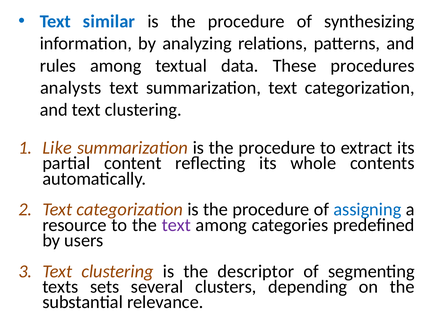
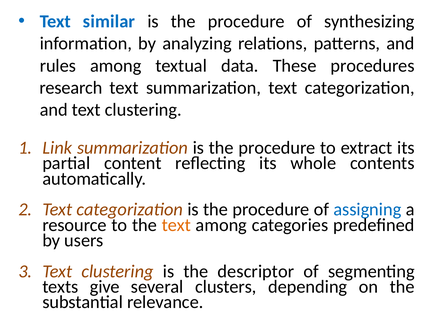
analysts: analysts -> research
Like: Like -> Link
text at (176, 225) colour: purple -> orange
sets: sets -> give
